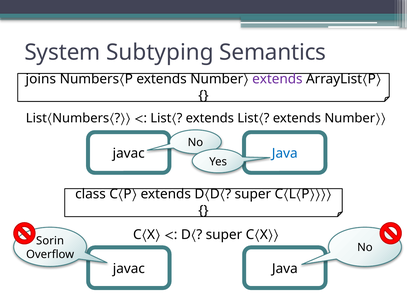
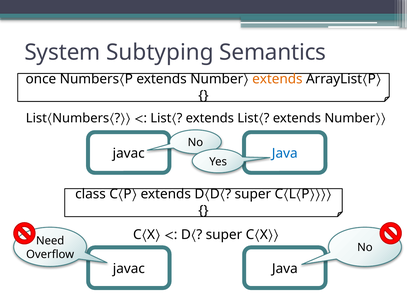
joins: joins -> once
extends at (277, 79) colour: purple -> orange
Sorin: Sorin -> Need
